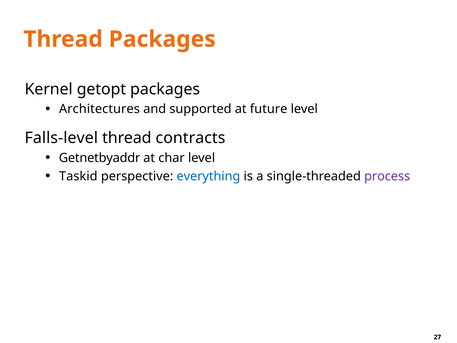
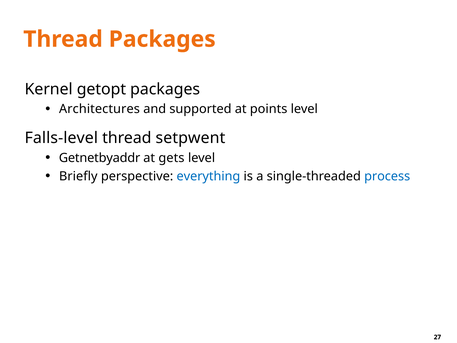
future: future -> points
contracts: contracts -> setpwent
char: char -> gets
Taskid: Taskid -> Briefly
process colour: purple -> blue
